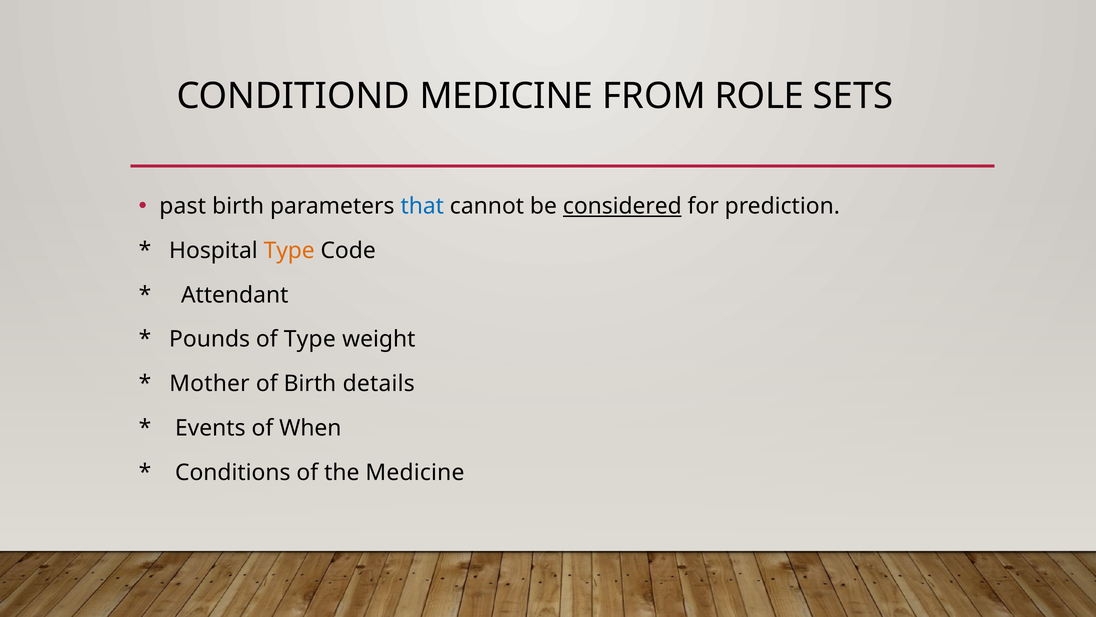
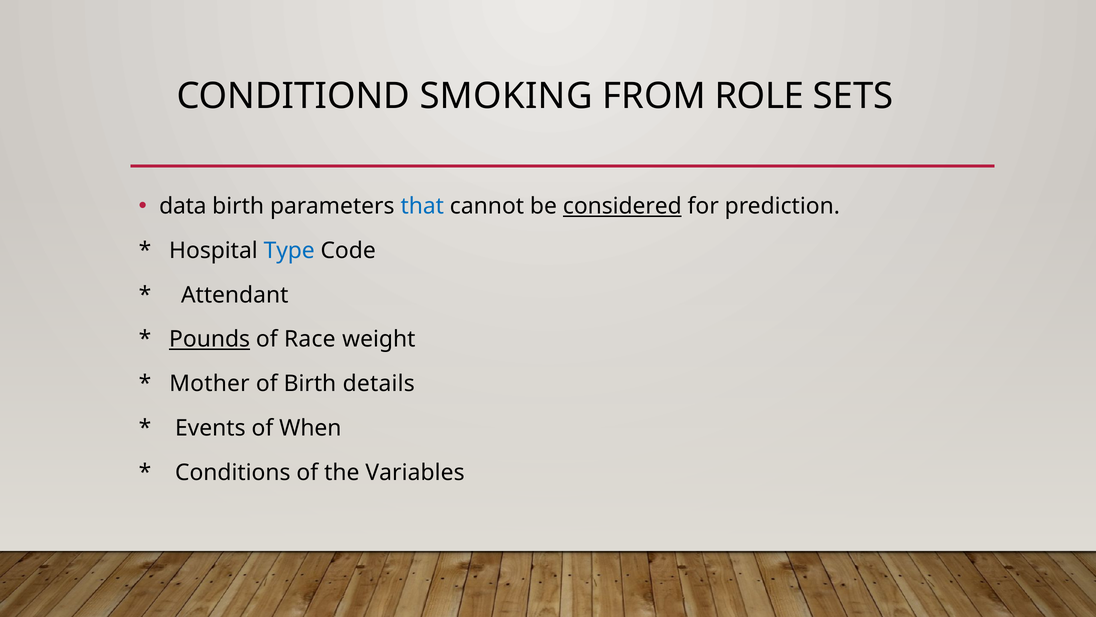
CONDITIOND MEDICINE: MEDICINE -> SMOKING
past: past -> data
Type at (289, 250) colour: orange -> blue
Pounds underline: none -> present
of Type: Type -> Race
the Medicine: Medicine -> Variables
